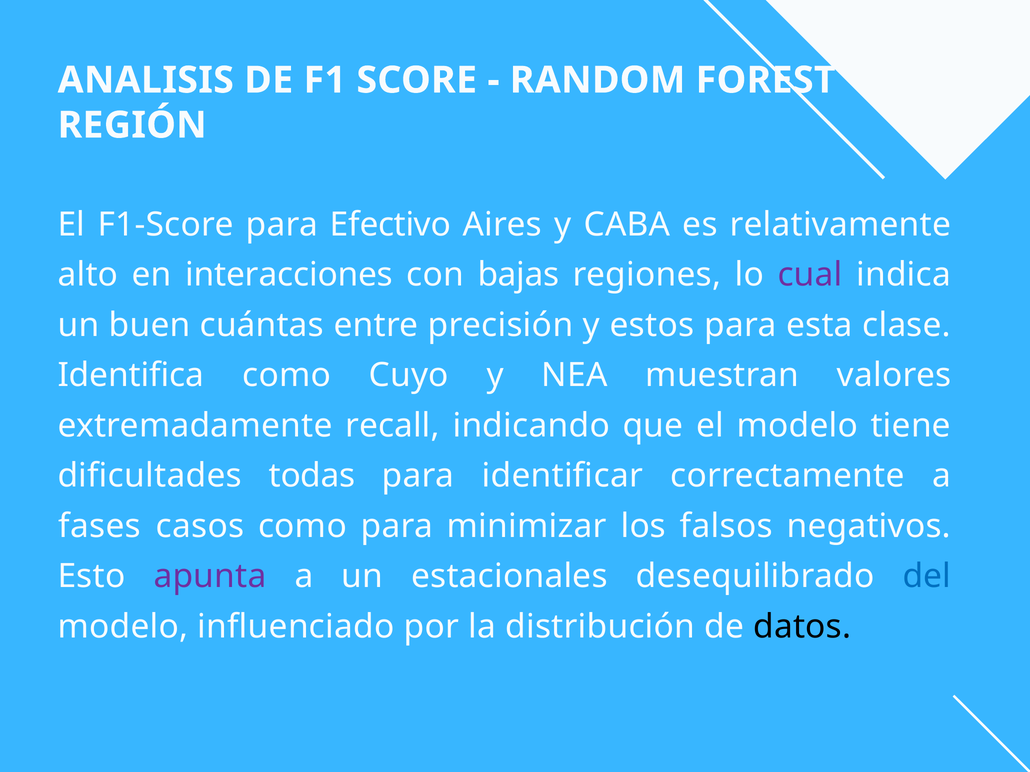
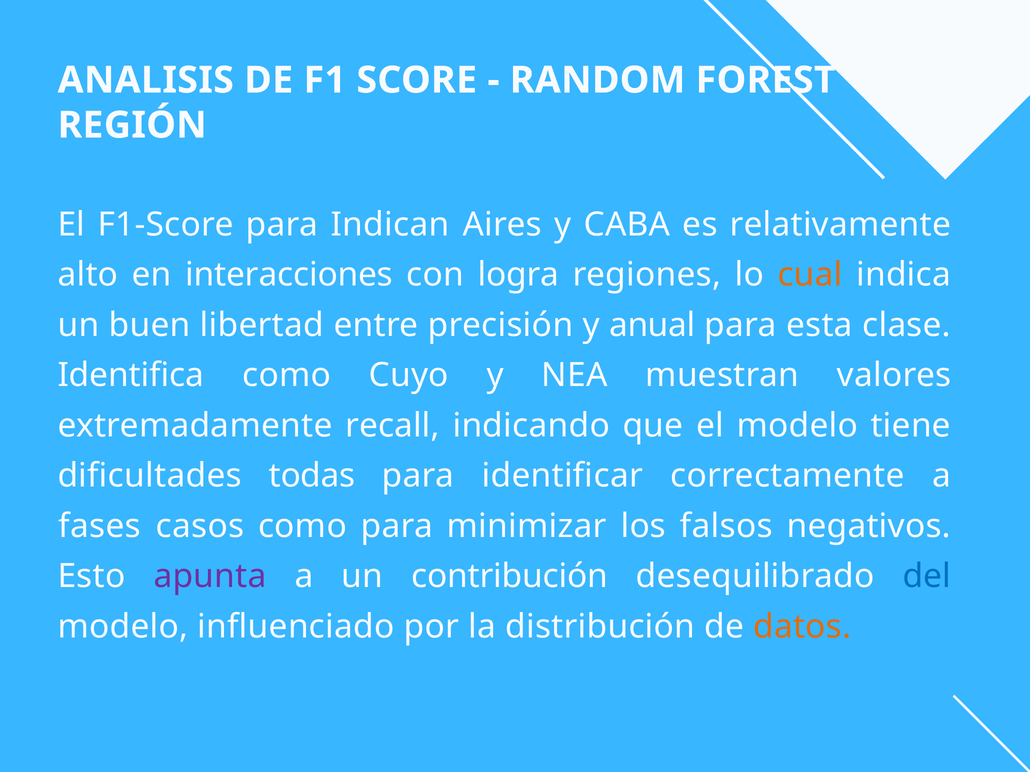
Efectivo: Efectivo -> Indican
bajas: bajas -> logra
cual colour: purple -> orange
cuántas: cuántas -> libertad
estos: estos -> anual
estacionales: estacionales -> contribución
datos colour: black -> orange
